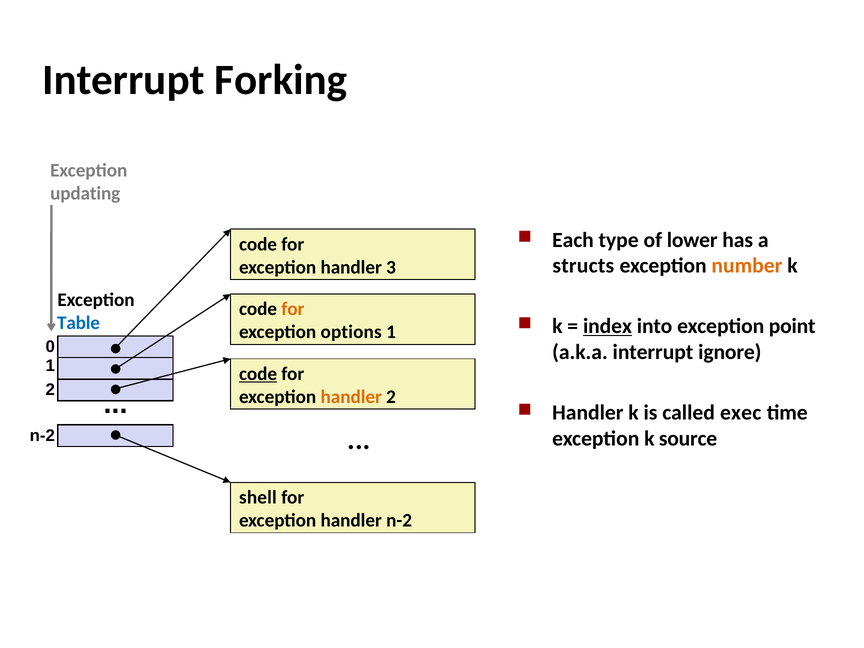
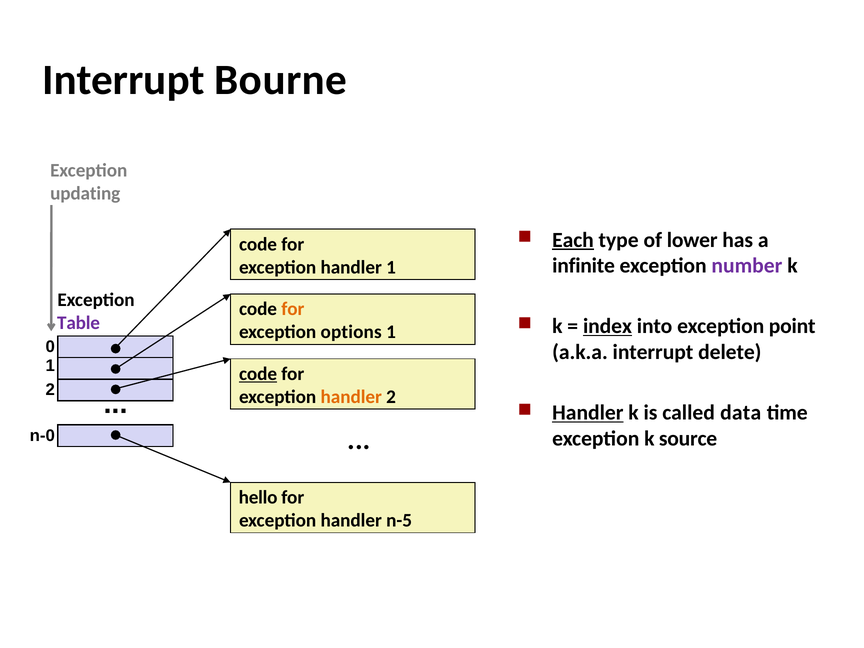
Forking: Forking -> Bourne
Each underline: none -> present
structs: structs -> infinite
number colour: orange -> purple
handler 3: 3 -> 1
Table colour: blue -> purple
ignore: ignore -> delete
Handler at (588, 413) underline: none -> present
exec: exec -> data
n-2 at (42, 436): n-2 -> n-0
shell: shell -> hello
handler n-2: n-2 -> n-5
